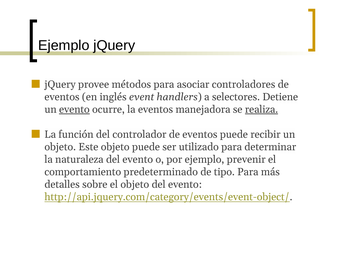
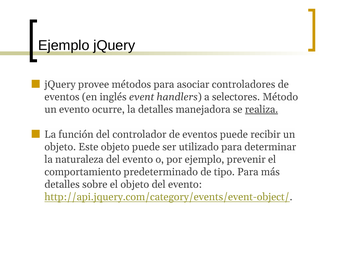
Detiene: Detiene -> Método
evento at (74, 109) underline: present -> none
la eventos: eventos -> detalles
